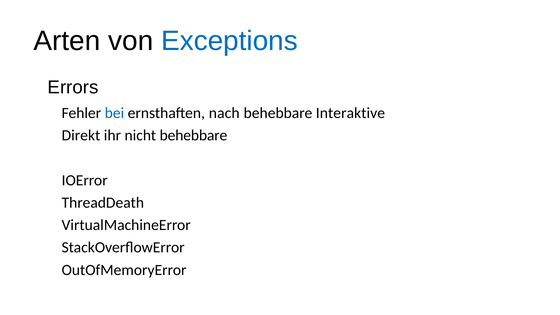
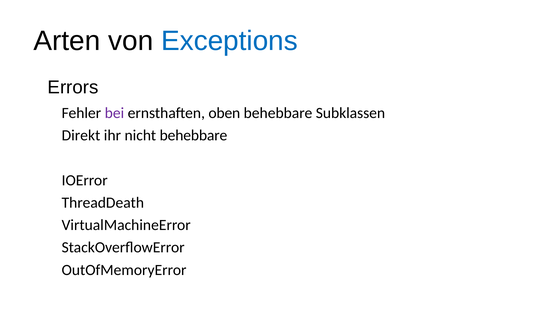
bei colour: blue -> purple
nach: nach -> oben
Interaktive: Interaktive -> Subklassen
